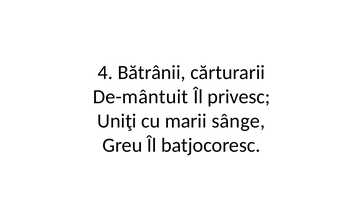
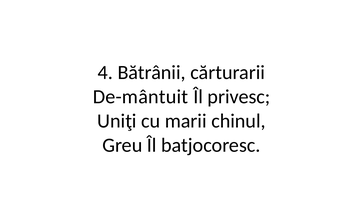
sânge: sânge -> chinul
